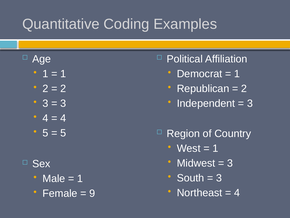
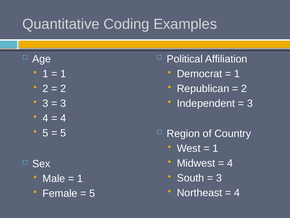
3 at (230, 163): 3 -> 4
9 at (92, 193): 9 -> 5
